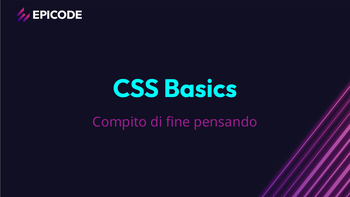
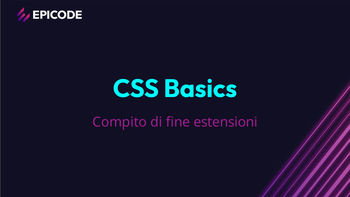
pensando: pensando -> estensioni
